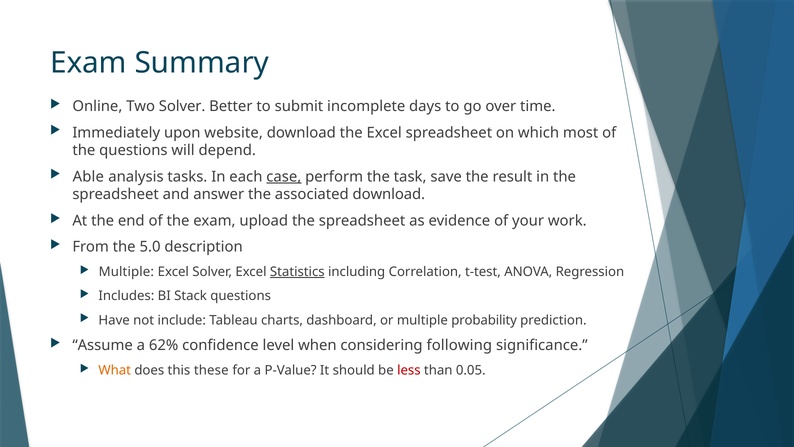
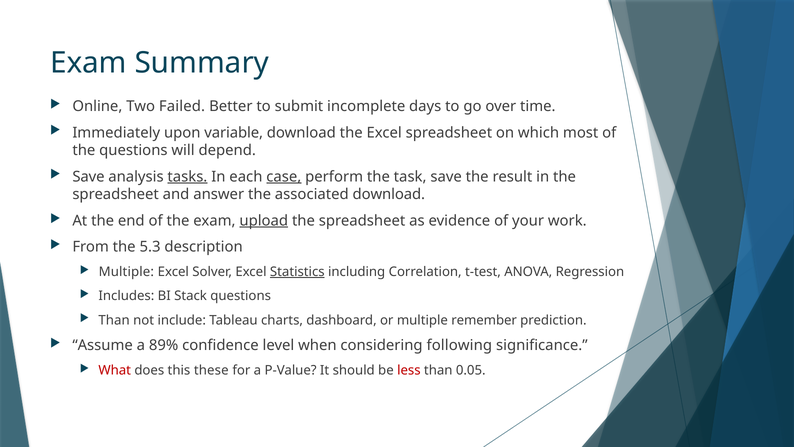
Two Solver: Solver -> Failed
website: website -> variable
Able at (88, 177): Able -> Save
tasks underline: none -> present
upload underline: none -> present
5.0: 5.0 -> 5.3
Have at (114, 320): Have -> Than
probability: probability -> remember
62%: 62% -> 89%
What colour: orange -> red
